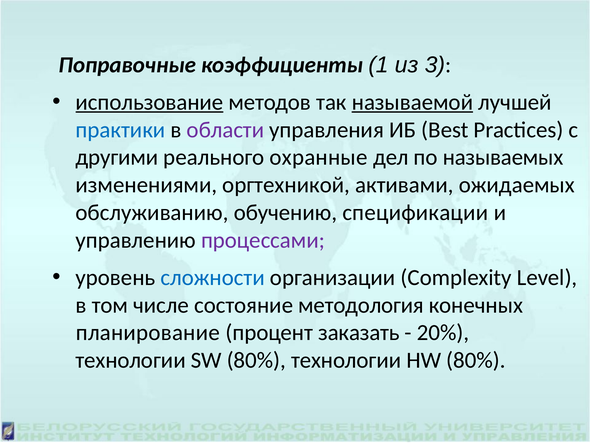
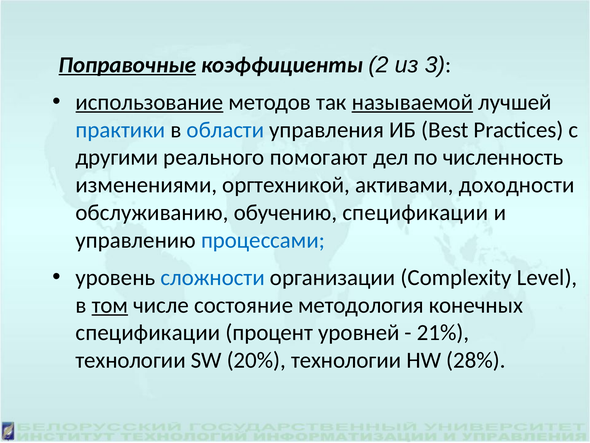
Поправочные underline: none -> present
1: 1 -> 2
области colour: purple -> blue
охранные: охранные -> помогают
называемых: называемых -> численность
ожидаемых: ожидаемых -> доходности
процессами colour: purple -> blue
том underline: none -> present
планирование at (148, 332): планирование -> спецификации
заказать: заказать -> уровней
20%: 20% -> 21%
SW 80%: 80% -> 20%
HW 80%: 80% -> 28%
